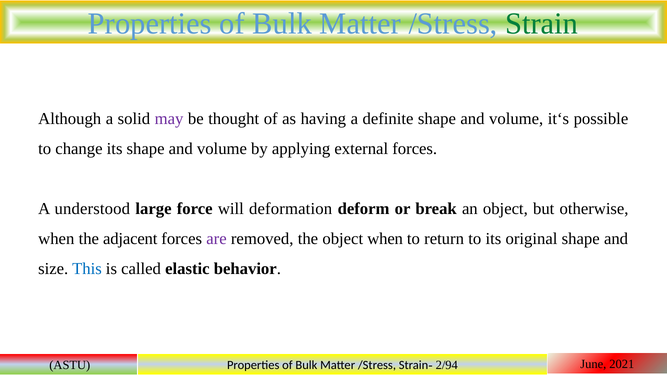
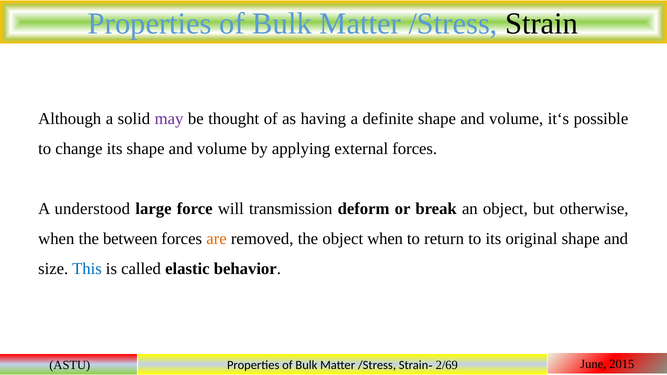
Strain colour: green -> black
deformation: deformation -> transmission
adjacent: adjacent -> between
are colour: purple -> orange
2021: 2021 -> 2015
2/94: 2/94 -> 2/69
